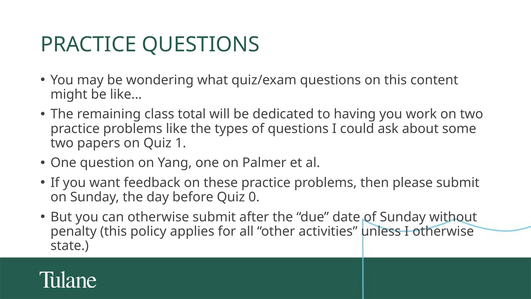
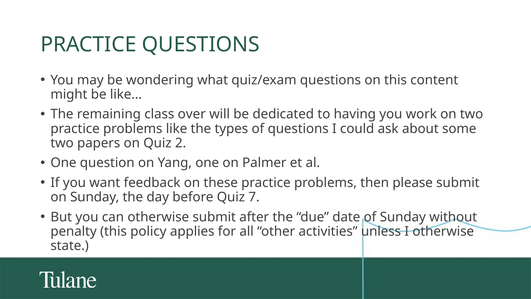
total: total -> over
1: 1 -> 2
0: 0 -> 7
